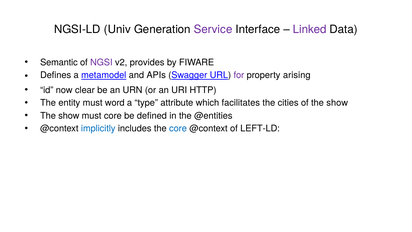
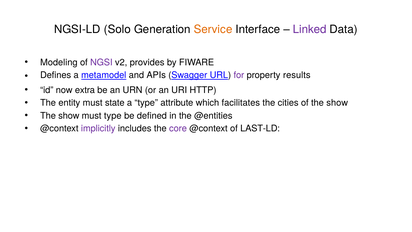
Univ: Univ -> Solo
Service colour: purple -> orange
Semantic: Semantic -> Modeling
arising: arising -> results
clear: clear -> extra
word: word -> state
must core: core -> type
implicitly colour: blue -> purple
core at (178, 128) colour: blue -> purple
LEFT-LD: LEFT-LD -> LAST-LD
